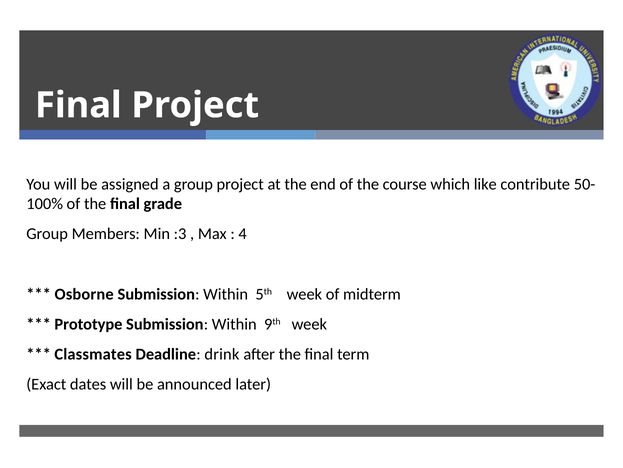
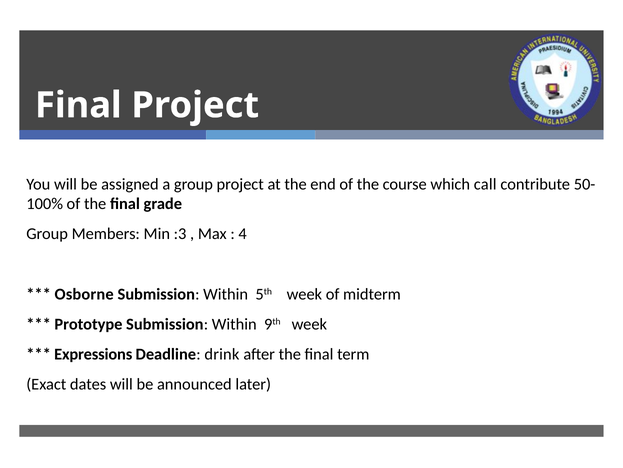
like: like -> call
Classmates: Classmates -> Expressions
